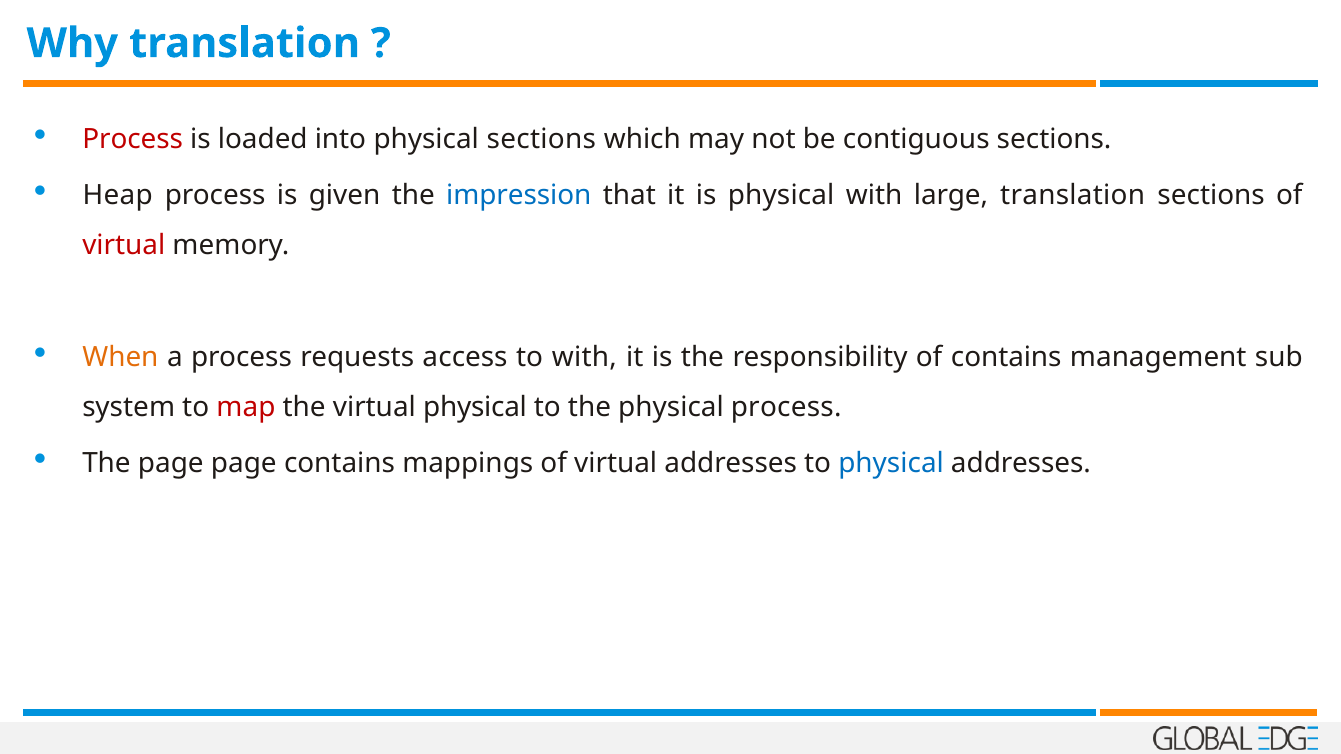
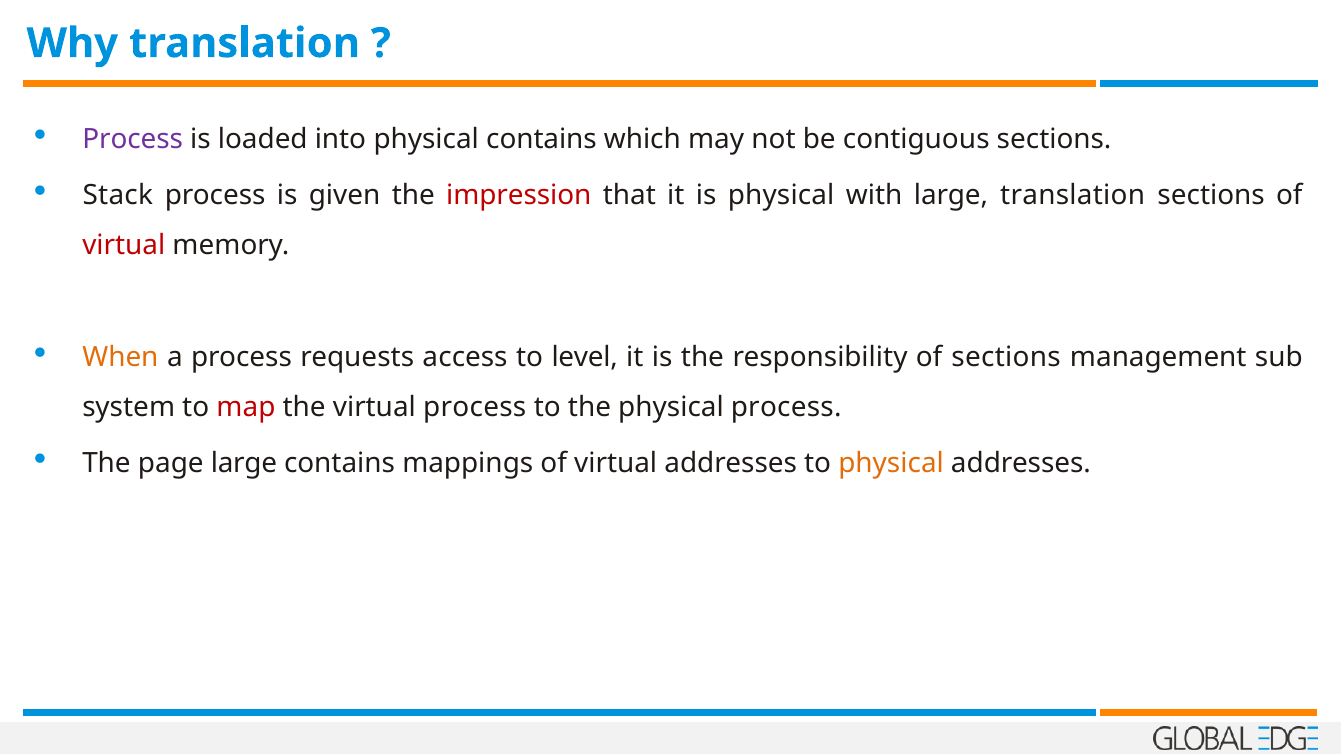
Process at (133, 140) colour: red -> purple
physical sections: sections -> contains
Heap: Heap -> Stack
impression colour: blue -> red
to with: with -> level
of contains: contains -> sections
virtual physical: physical -> process
page page: page -> large
physical at (891, 464) colour: blue -> orange
